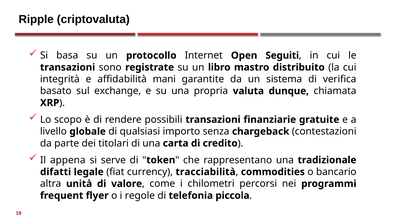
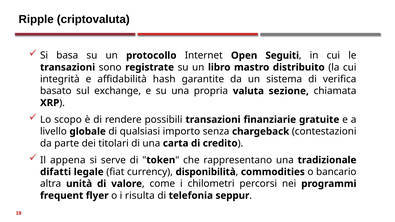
mani: mani -> hash
dunque: dunque -> sezione
tracciabilità: tracciabilità -> disponibilità
regole: regole -> risulta
piccola: piccola -> seppur
